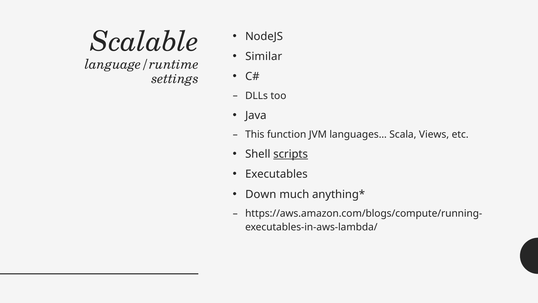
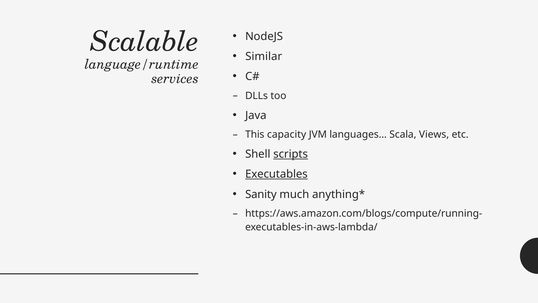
settings: settings -> services
function: function -> capacity
Executables underline: none -> present
Down: Down -> Sanity
